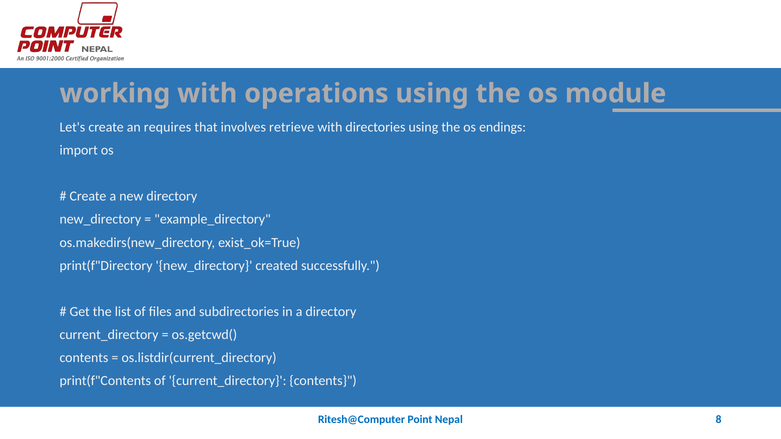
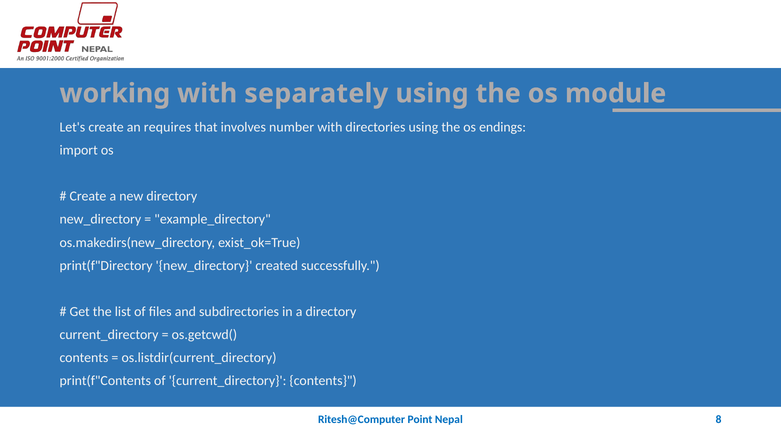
operations: operations -> separately
retrieve: retrieve -> number
